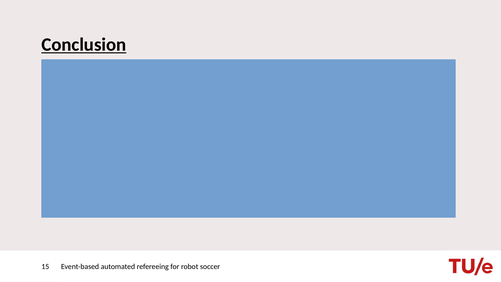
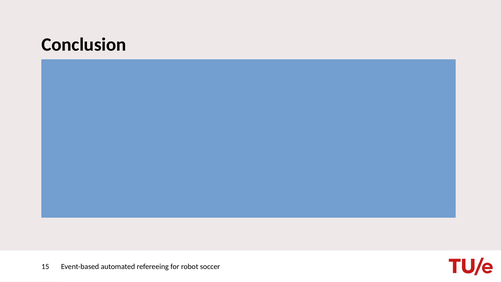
Conclusion underline: present -> none
